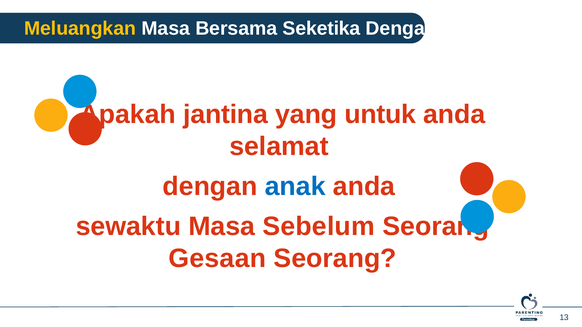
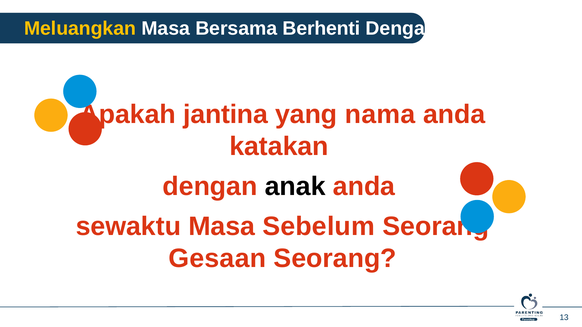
Seketika: Seketika -> Berhenti
untuk: untuk -> nama
selamat: selamat -> katakan
anak at (295, 187) colour: blue -> black
